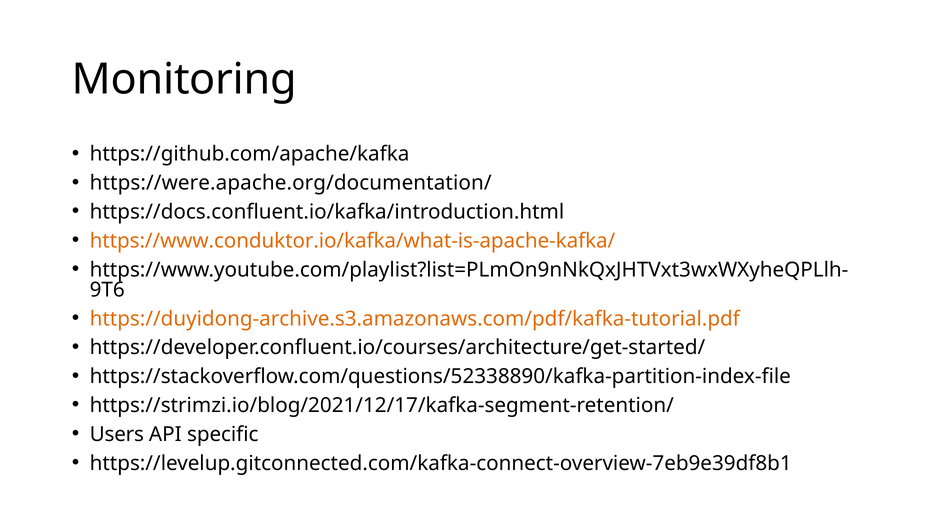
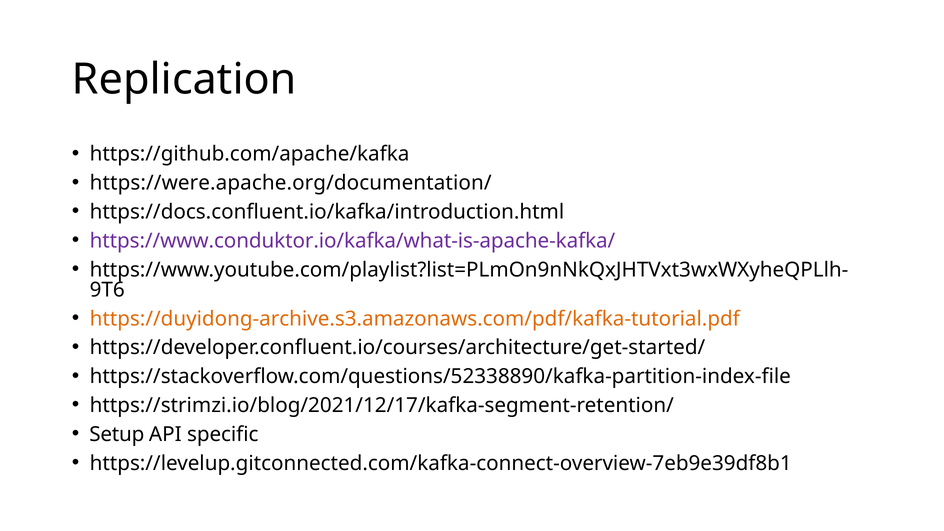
Monitoring: Monitoring -> Replication
https://www.conduktor.io/kafka/what-is-apache-kafka/ colour: orange -> purple
Users: Users -> Setup
